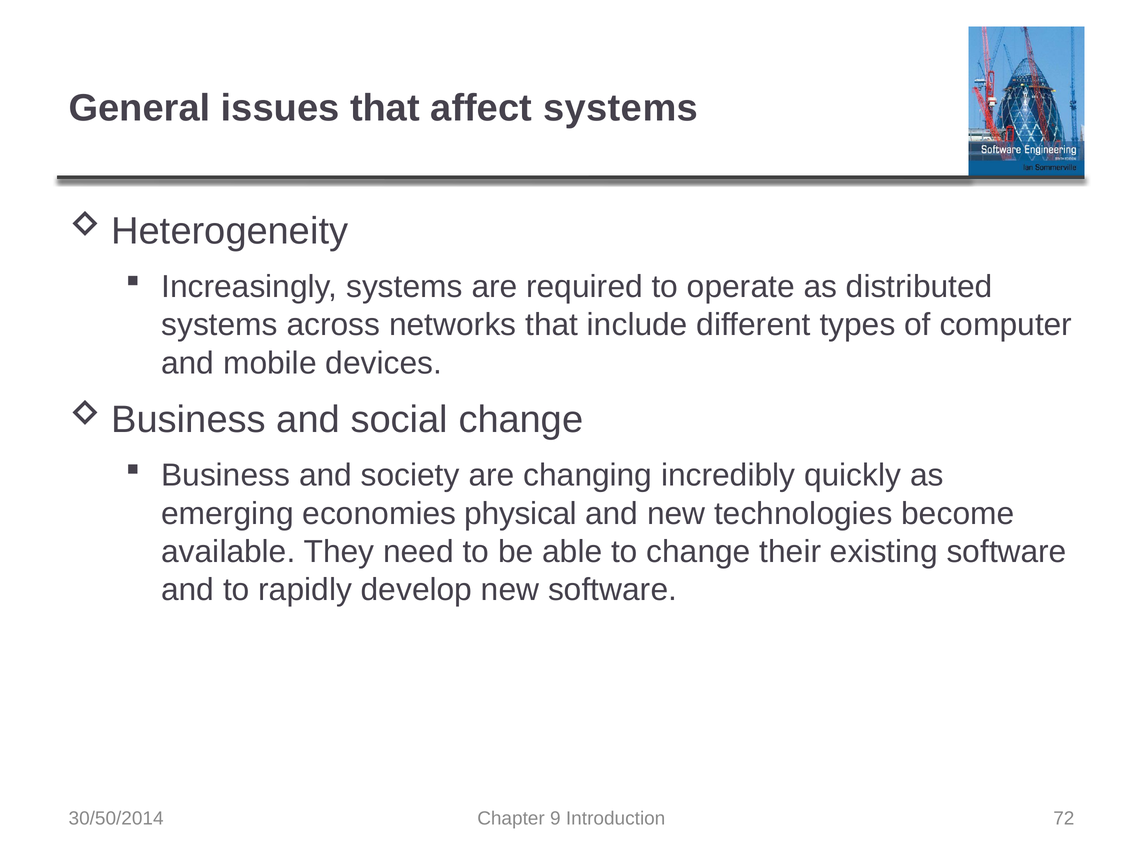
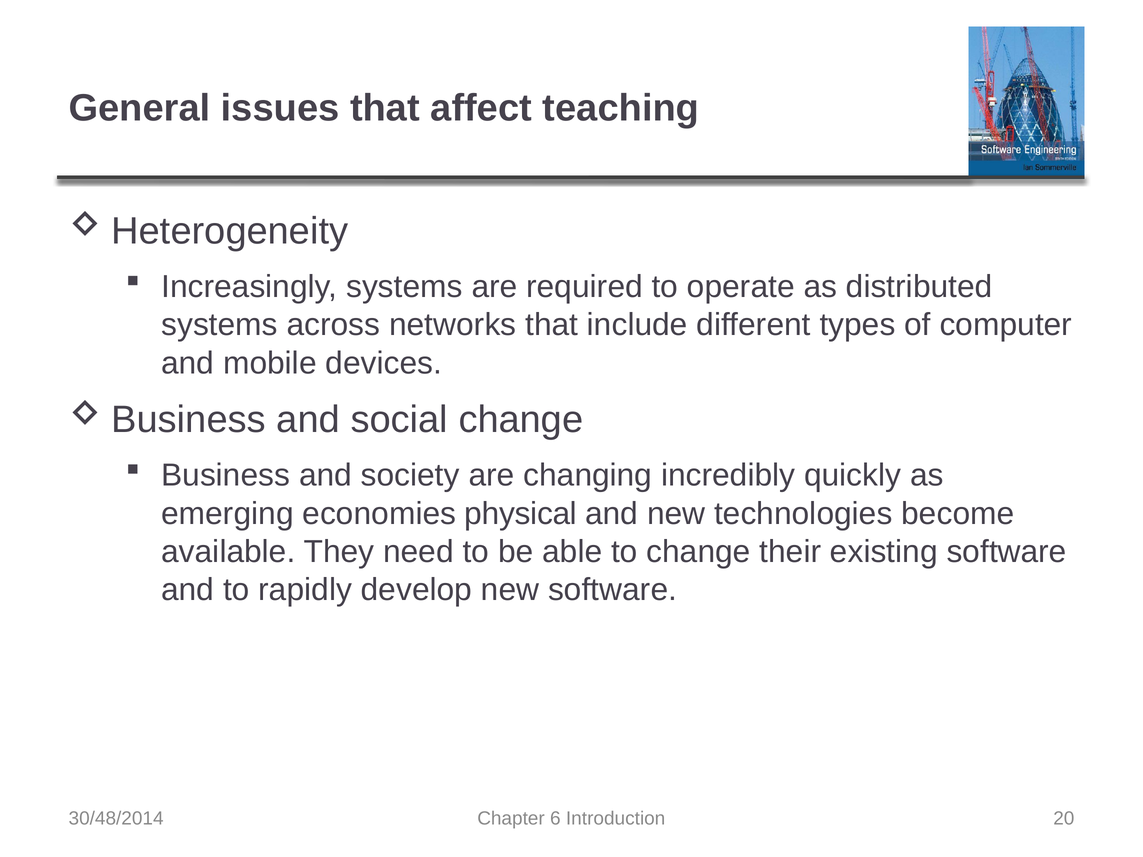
affect systems: systems -> teaching
30/50/2014: 30/50/2014 -> 30/48/2014
9: 9 -> 6
72: 72 -> 20
